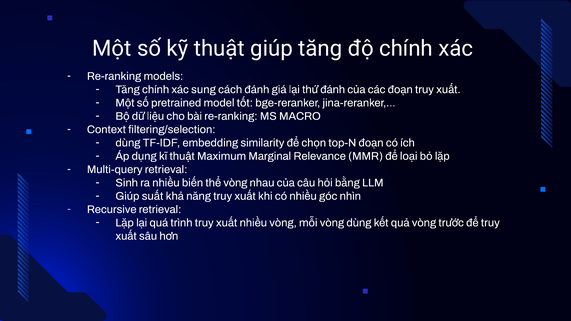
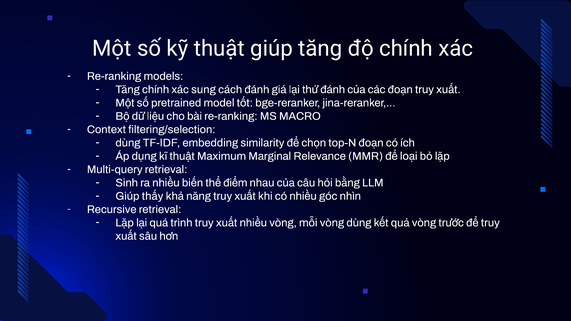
thể vòng: vòng -> điểm
suất: suất -> thấy
